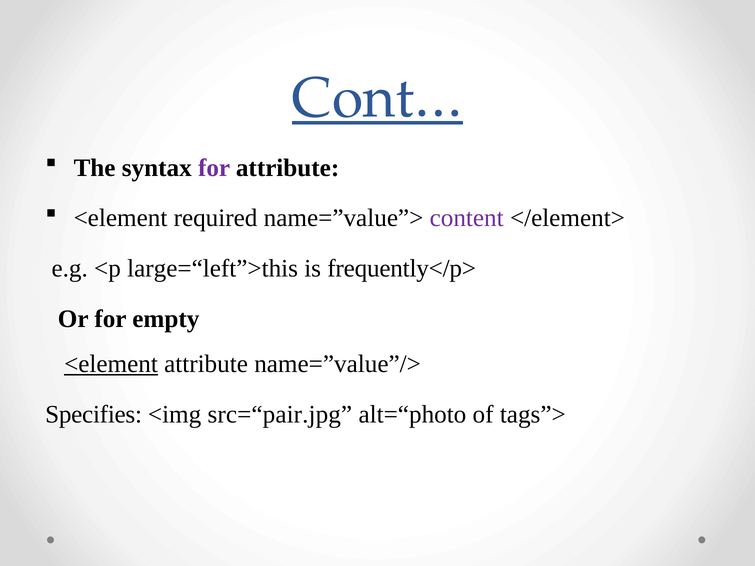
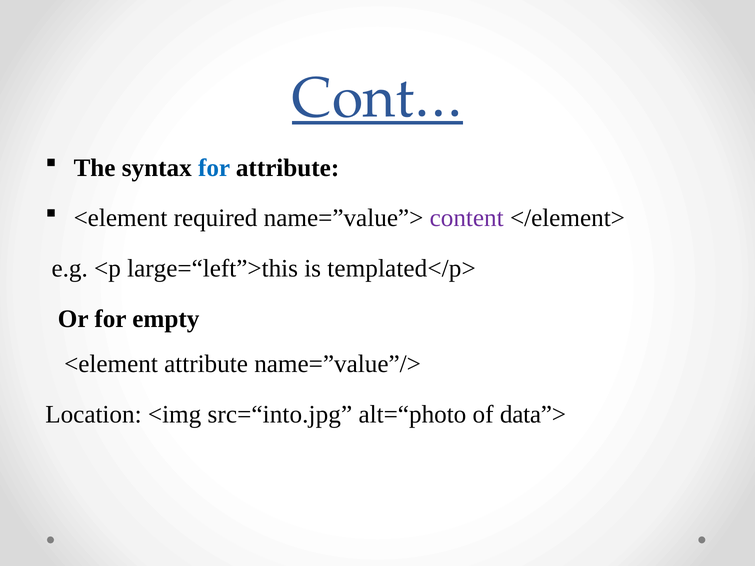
for at (214, 168) colour: purple -> blue
frequently</p>: frequently</p> -> templated</p>
<element at (111, 364) underline: present -> none
Specifies: Specifies -> Location
src=“pair.jpg: src=“pair.jpg -> src=“into.jpg
tags”>: tags”> -> data”>
